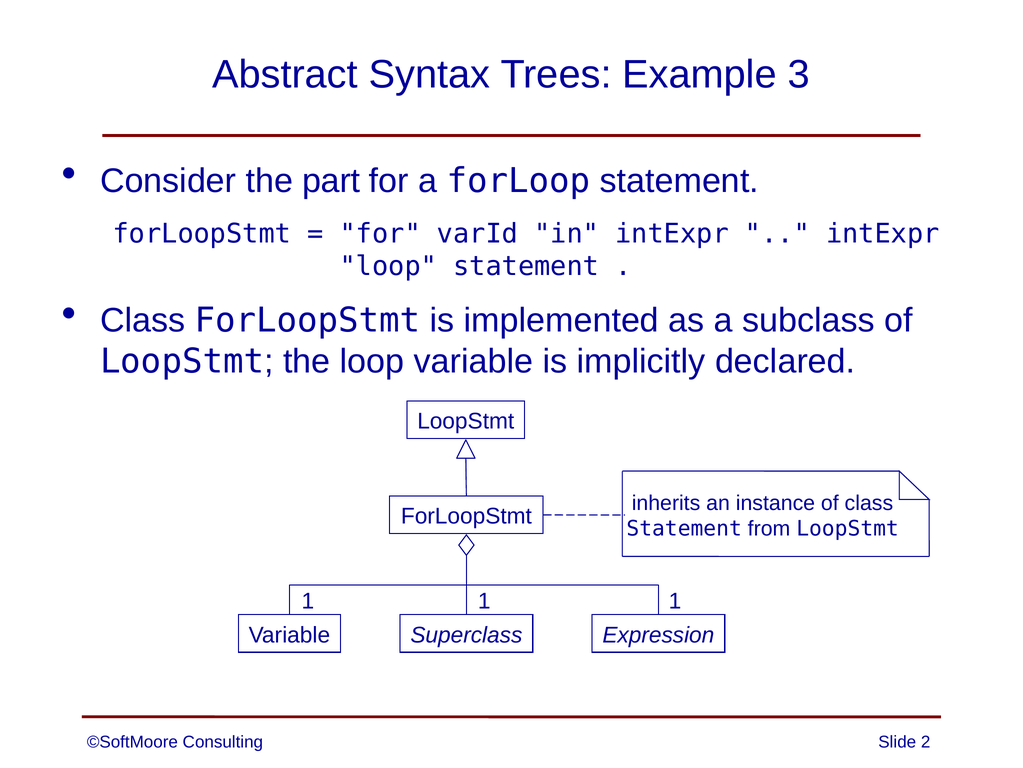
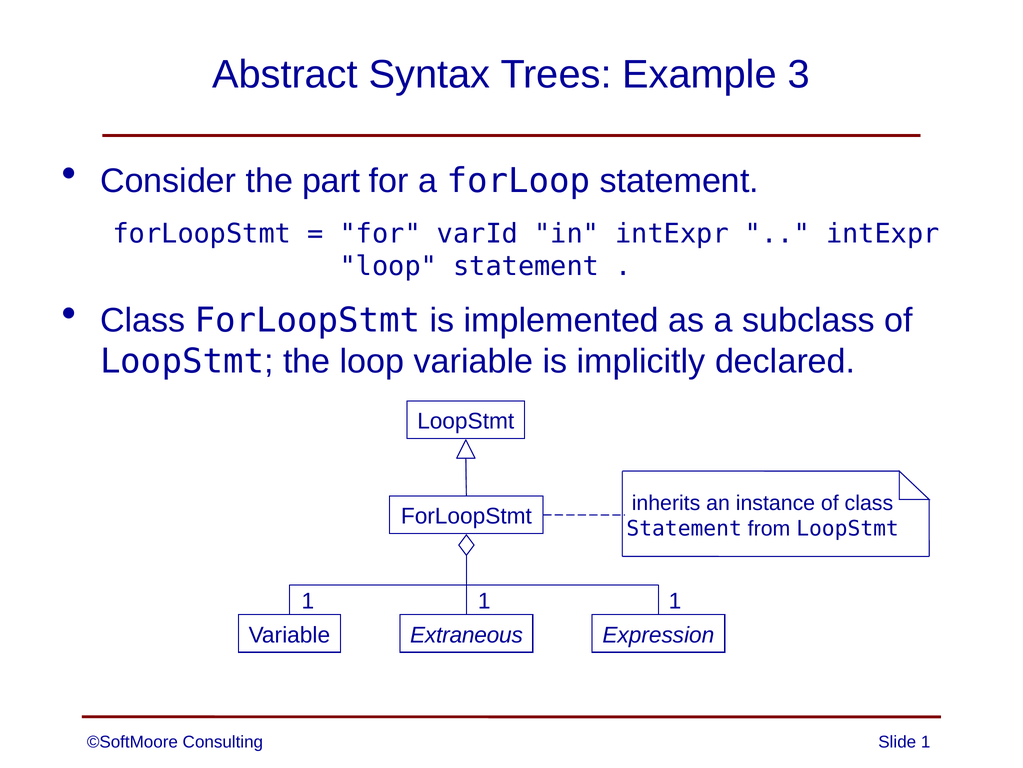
Superclass: Superclass -> Extraneous
Slide 2: 2 -> 1
